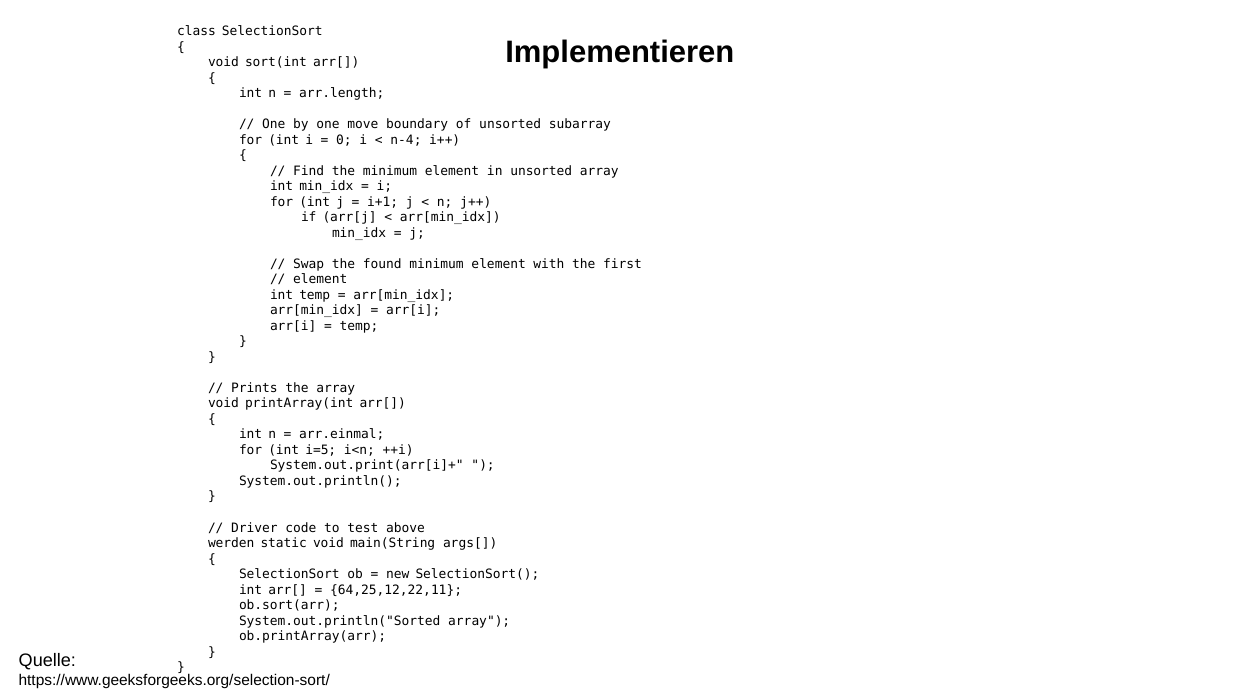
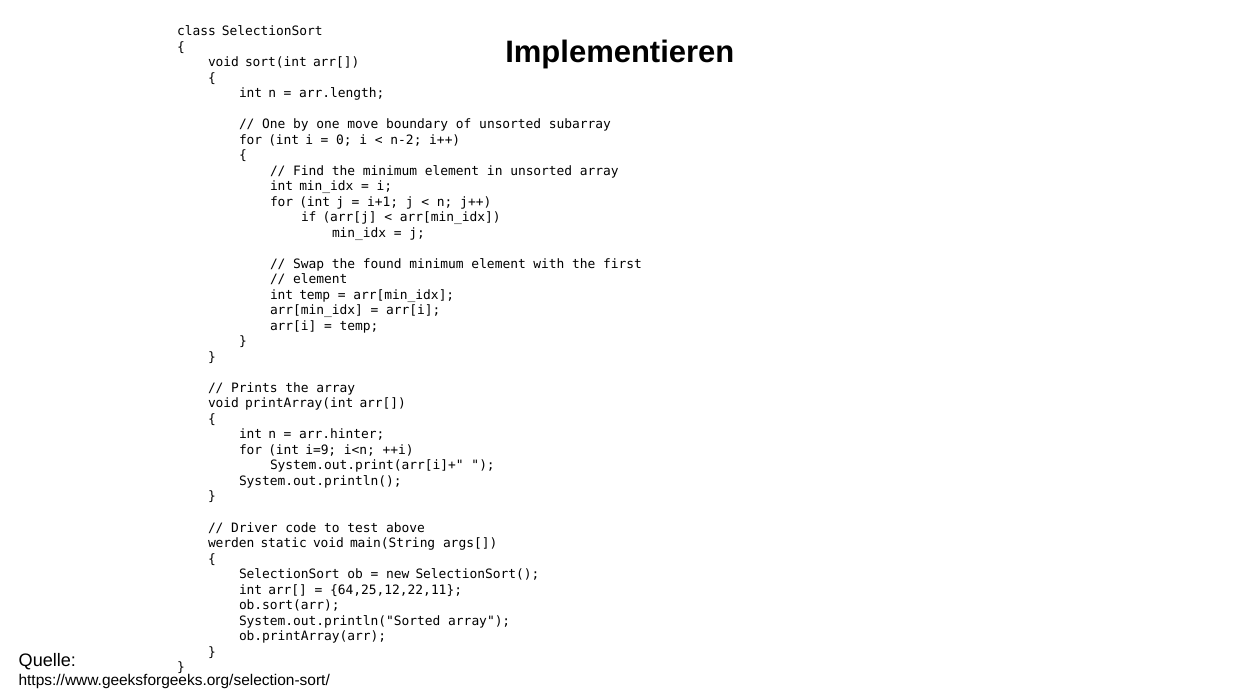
n-4: n-4 -> n-2
arr.einmal: arr.einmal -> arr.hinter
i=5: i=5 -> i=9
